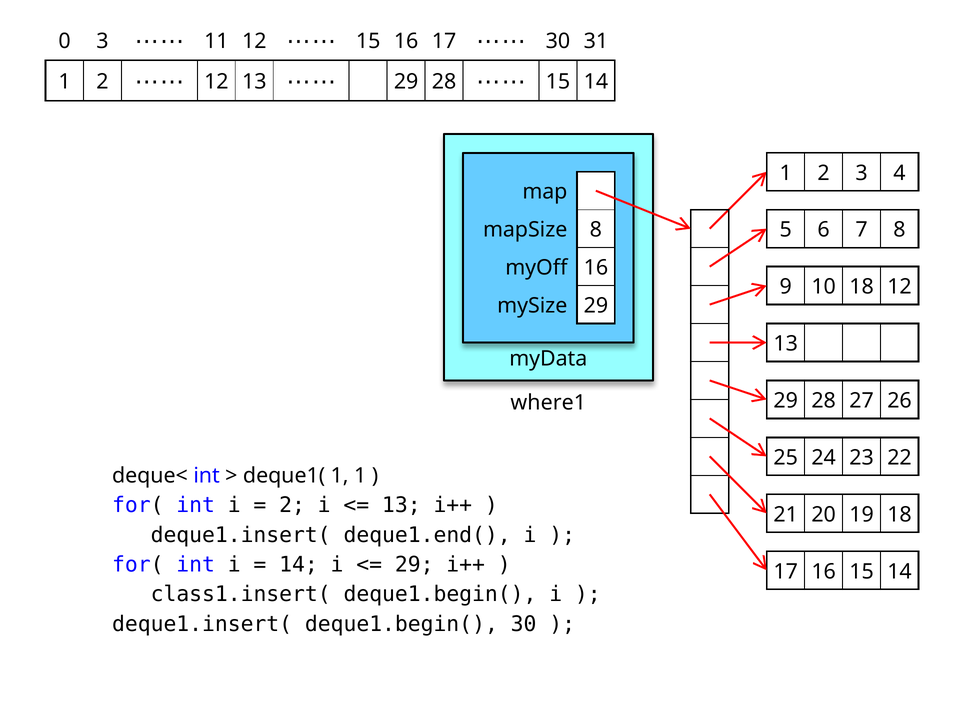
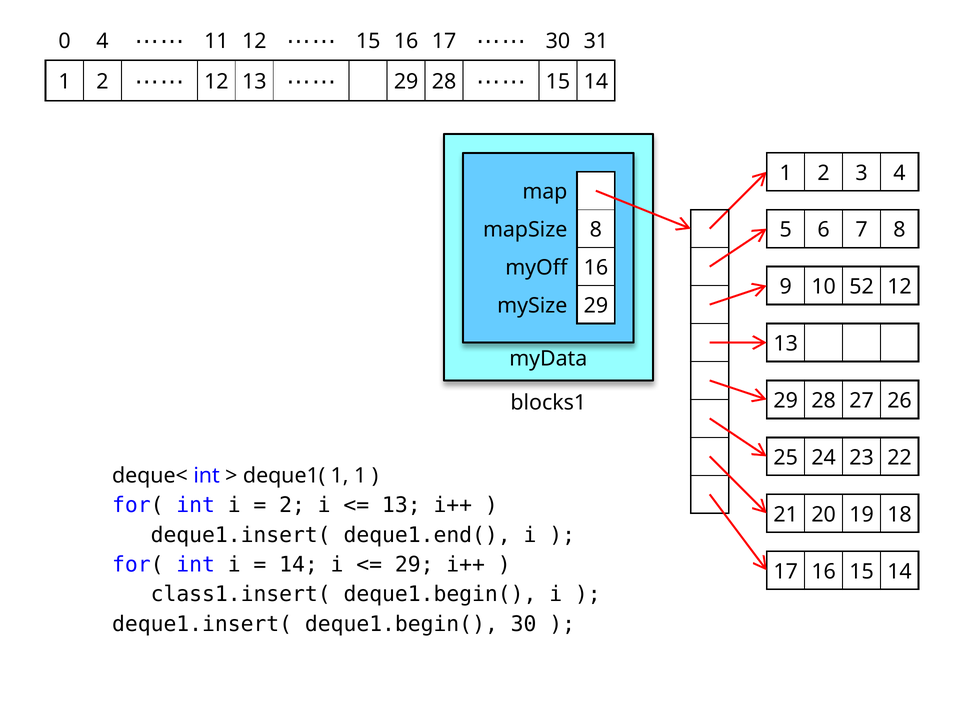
0 3: 3 -> 4
10 18: 18 -> 52
where1: where1 -> blocks1
